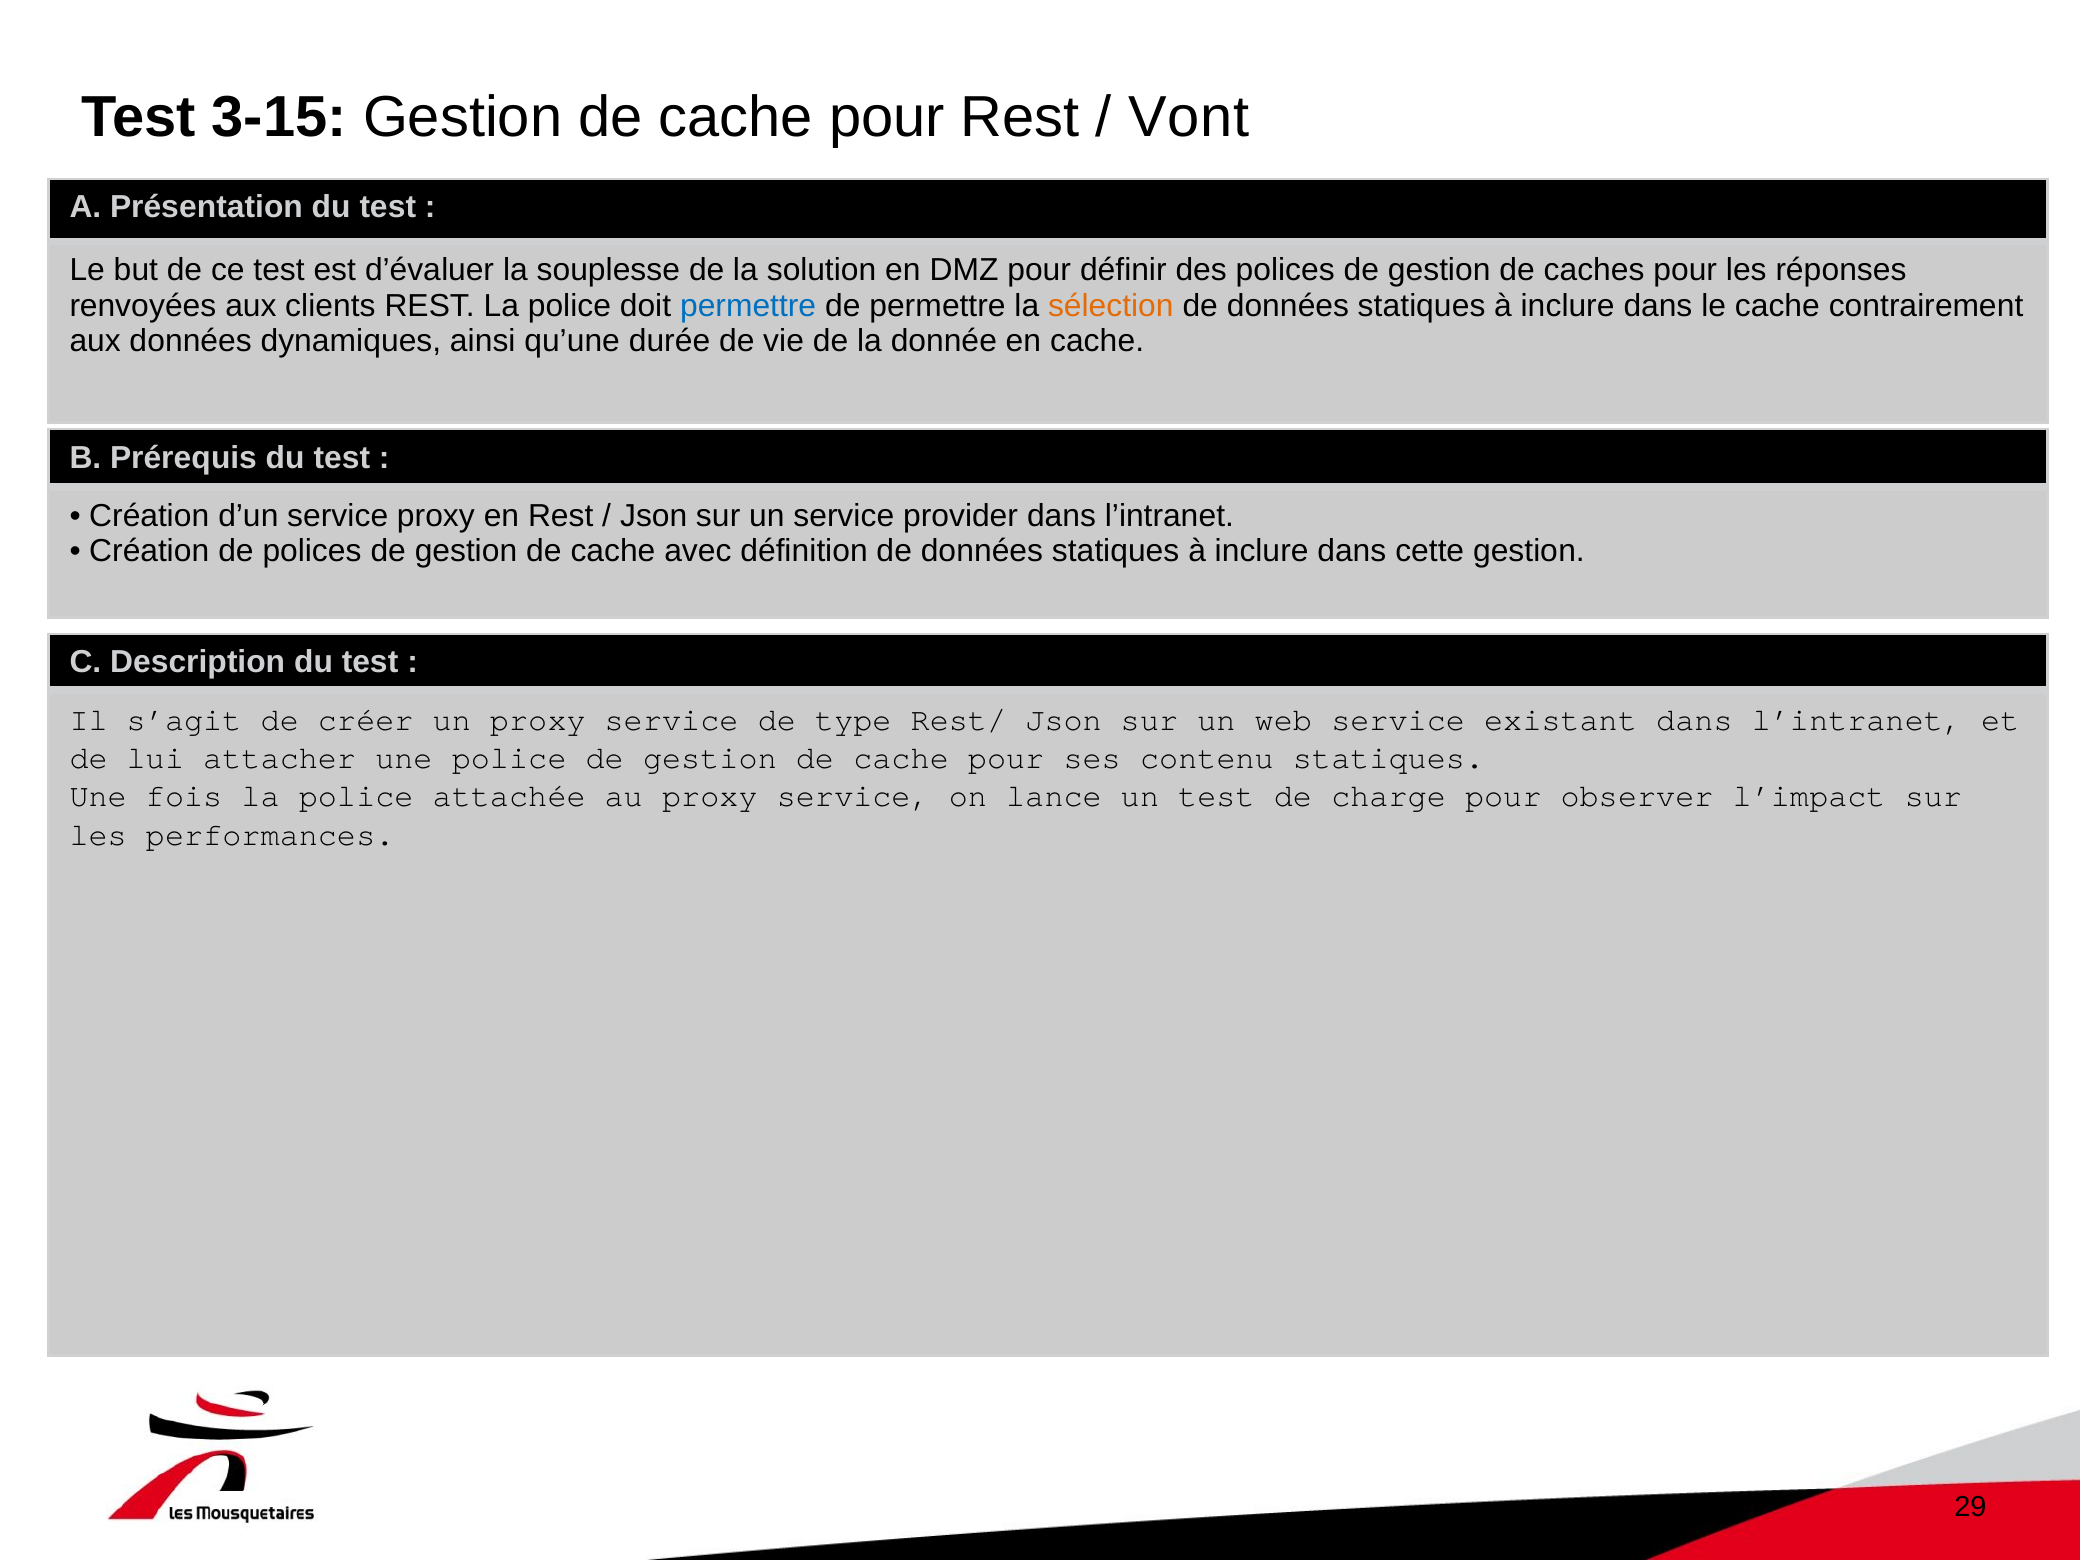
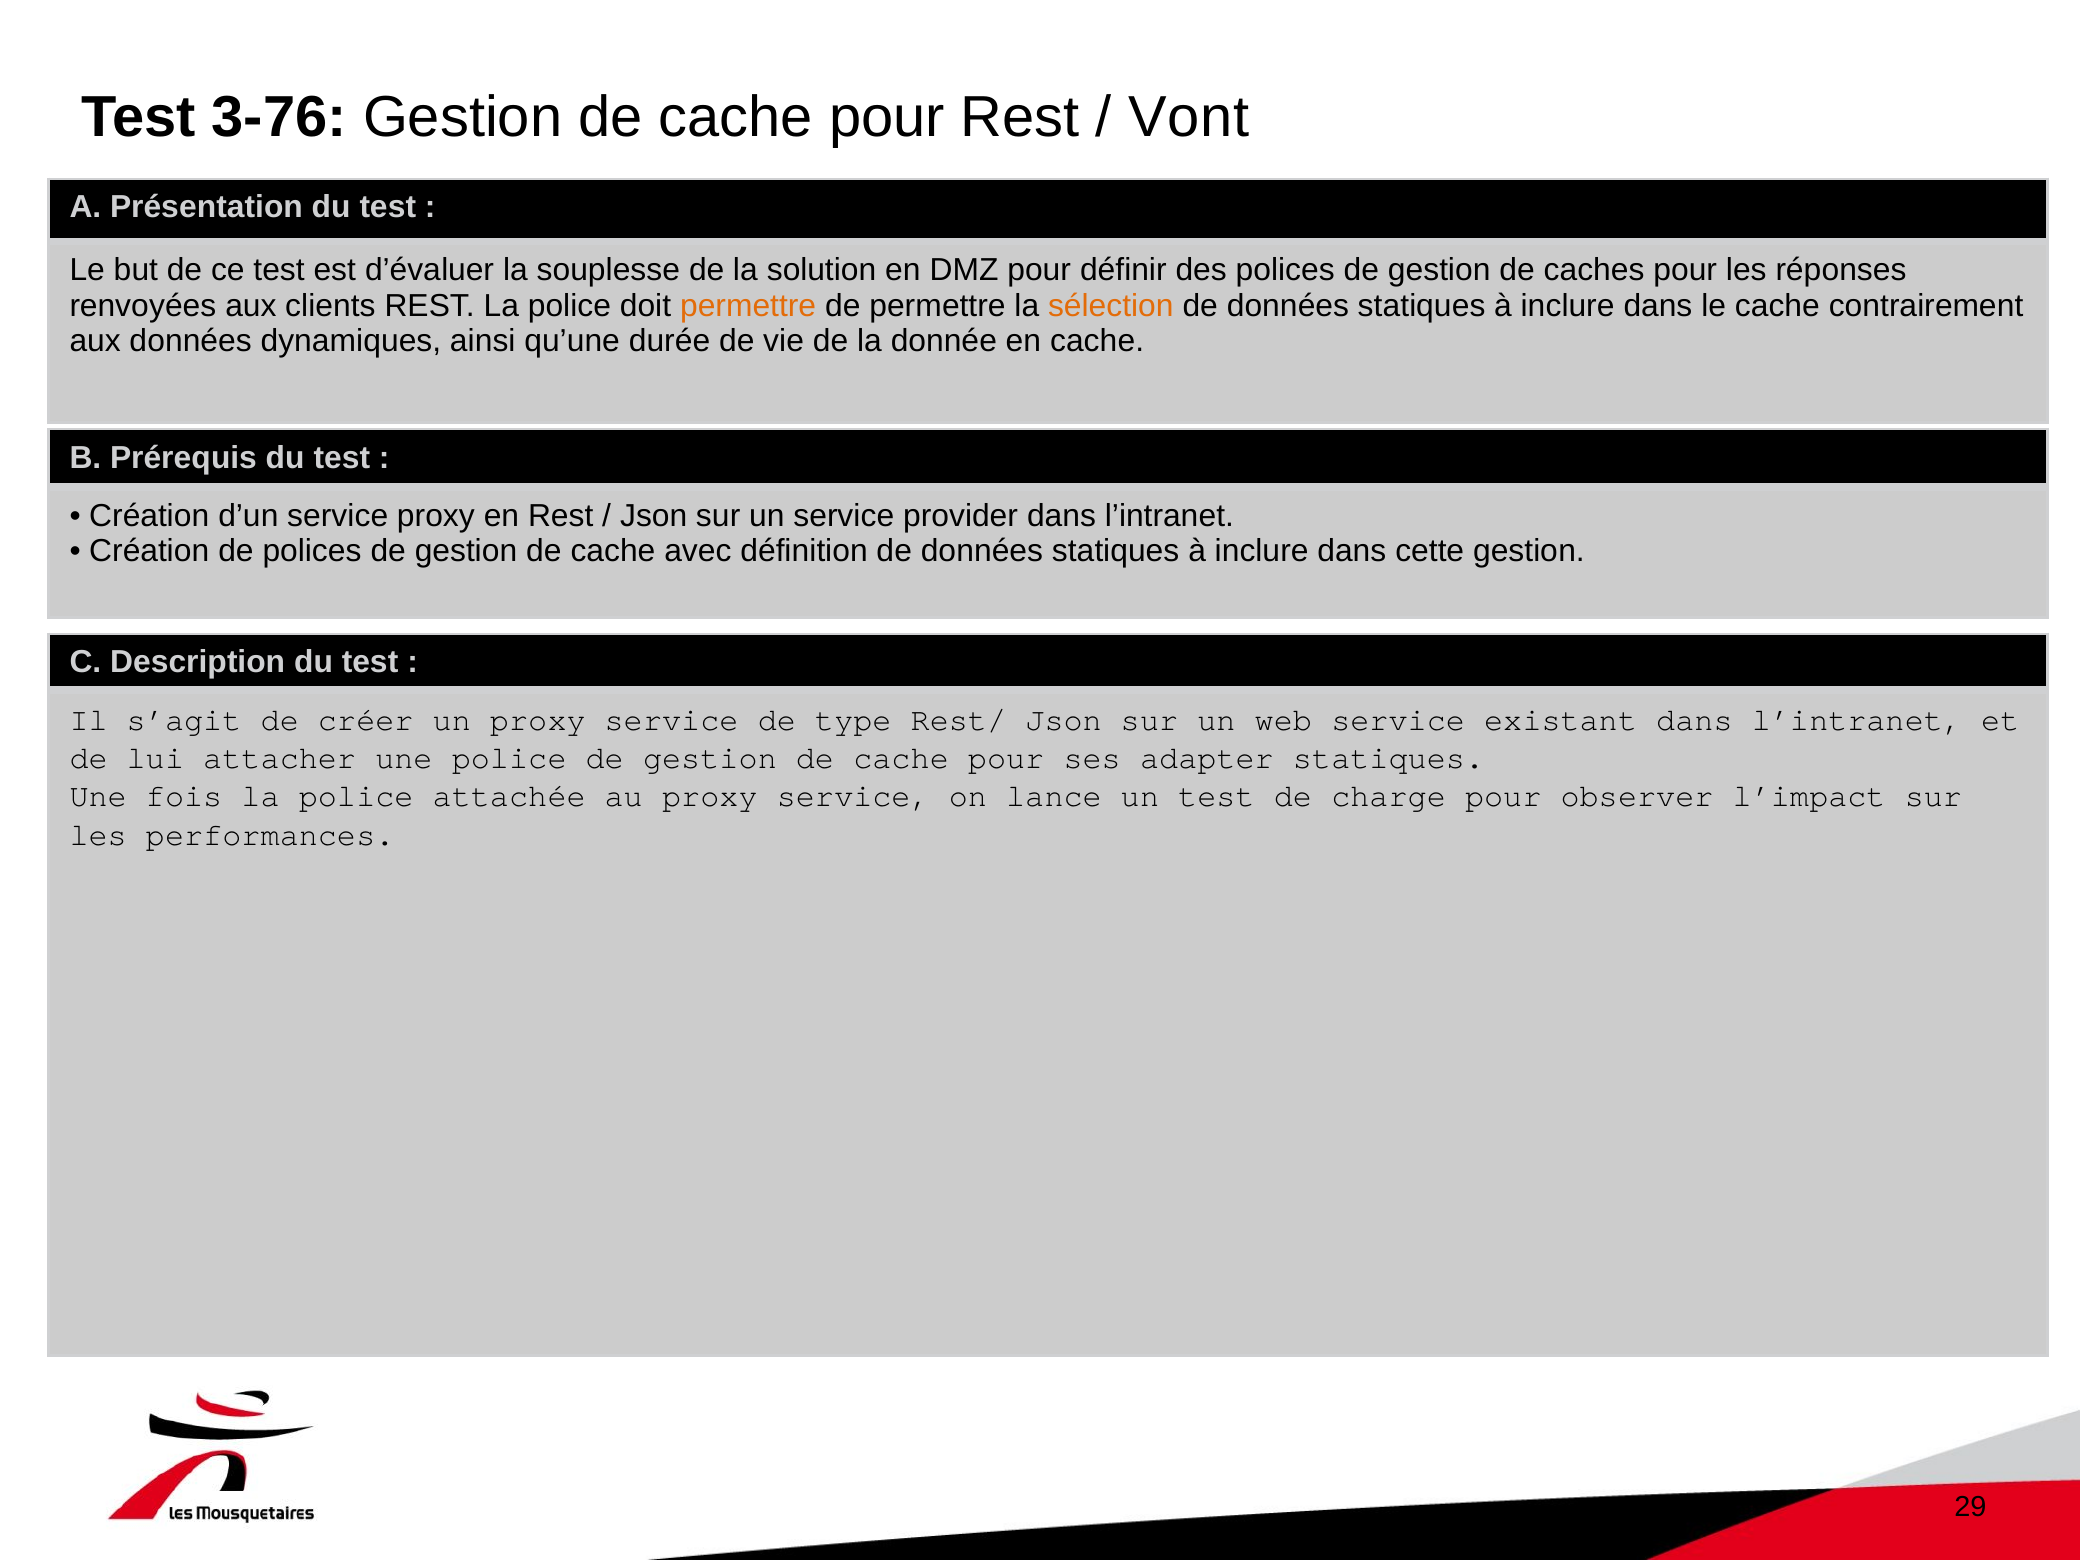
3-15: 3-15 -> 3-76
permettre at (748, 306) colour: blue -> orange
contenu: contenu -> adapter
